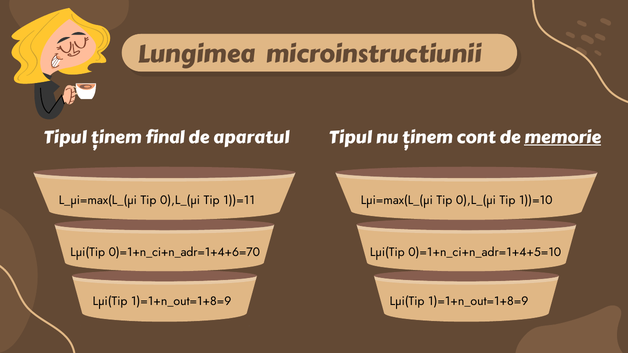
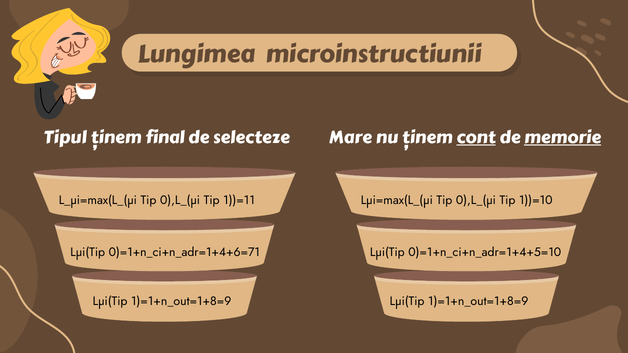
aparatul: aparatul -> selecteze
Tipul at (350, 138): Tipul -> Mare
cont underline: none -> present
0)=1+n_ci+n_adr=1+4+6=70: 0)=1+n_ci+n_adr=1+4+6=70 -> 0)=1+n_ci+n_adr=1+4+6=71
